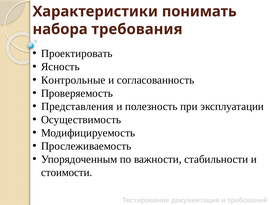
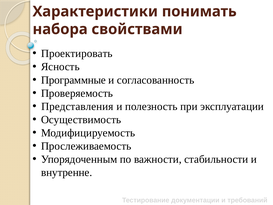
требования: требования -> свойствами
Контрольные: Контрольные -> Программные
стоимости: стоимости -> внутренне
